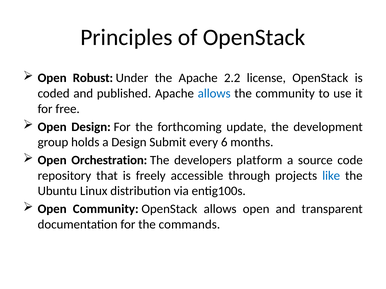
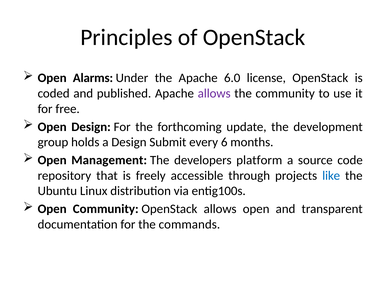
Robust: Robust -> Alarms
2.2: 2.2 -> 6.0
allows at (214, 94) colour: blue -> purple
Orchestration: Orchestration -> Management
